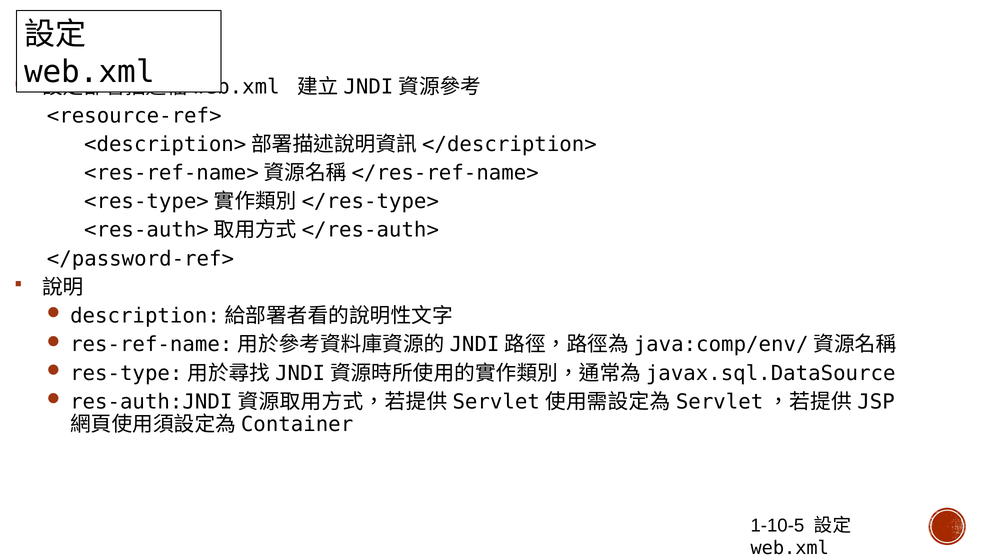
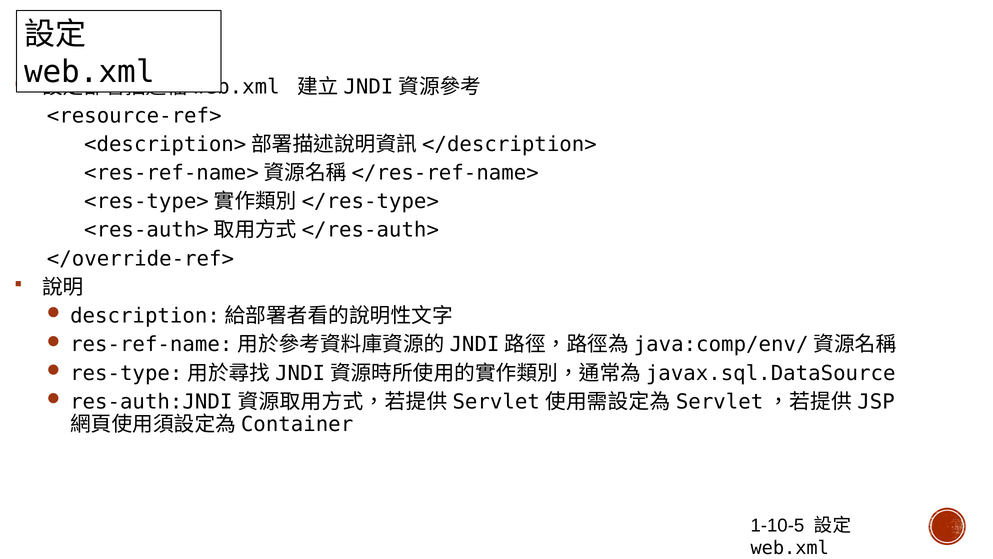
</password-ref>: </password-ref> -> </override-ref>
